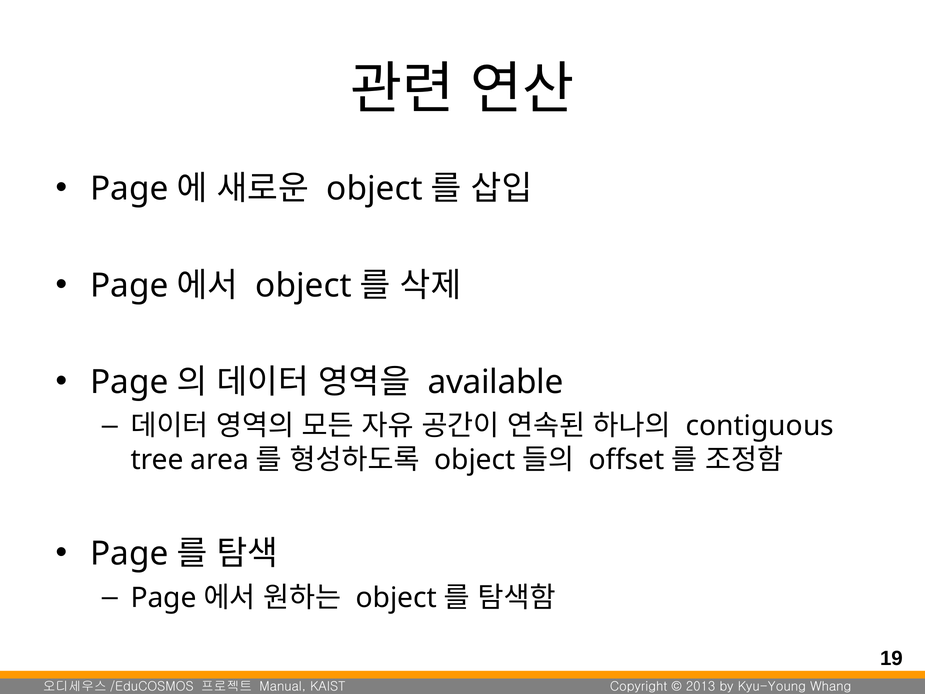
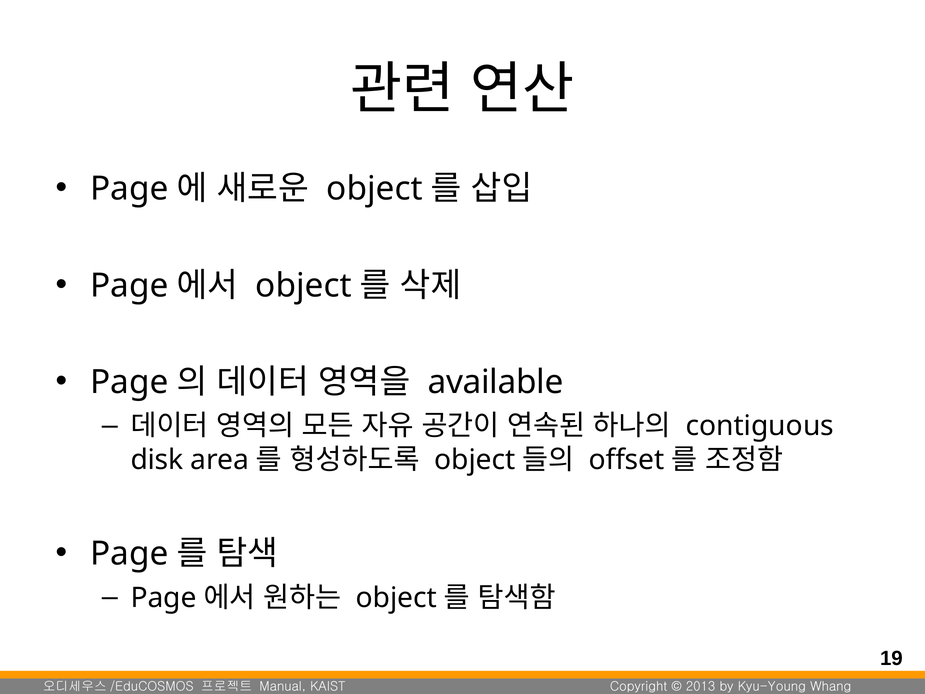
tree: tree -> disk
